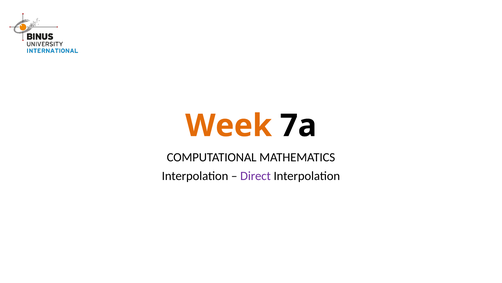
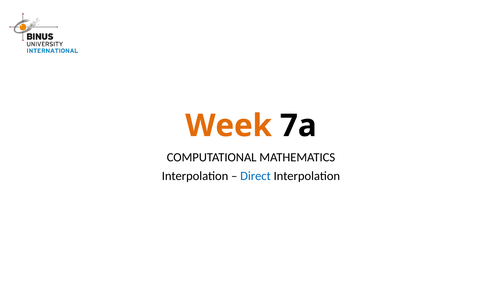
Direct colour: purple -> blue
